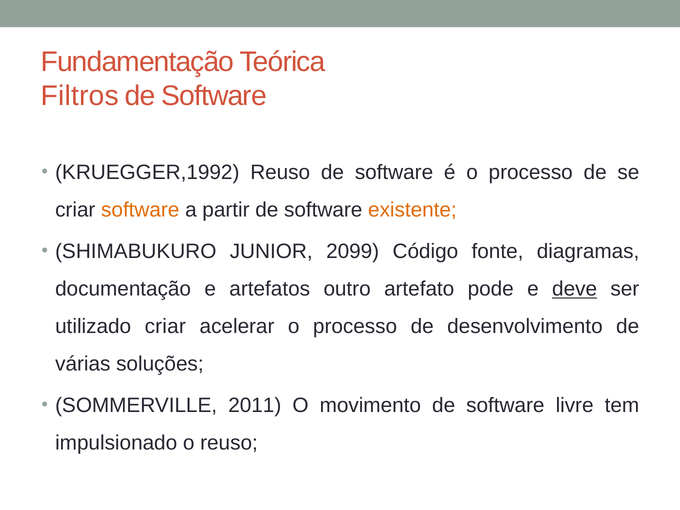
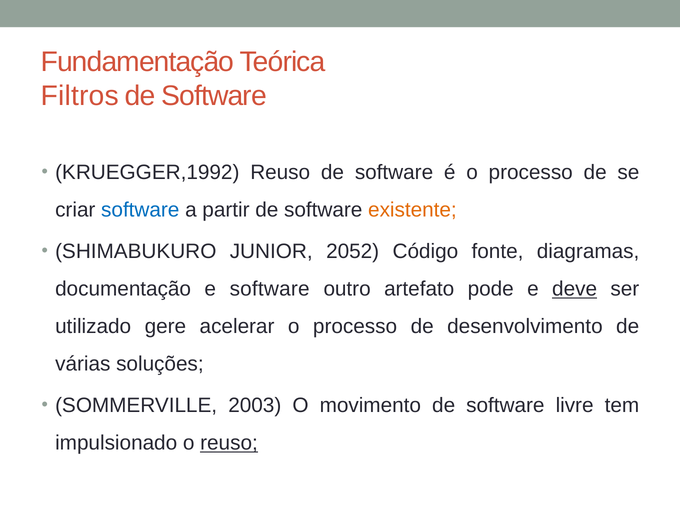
software at (140, 210) colour: orange -> blue
2099: 2099 -> 2052
e artefatos: artefatos -> software
utilizado criar: criar -> gere
2011: 2011 -> 2003
reuso at (229, 443) underline: none -> present
